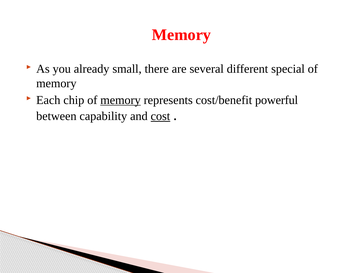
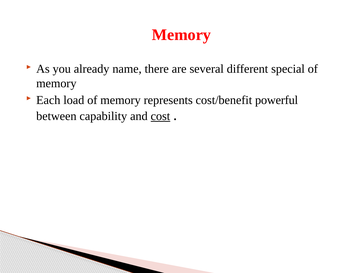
small: small -> name
chip: chip -> load
memory at (121, 100) underline: present -> none
